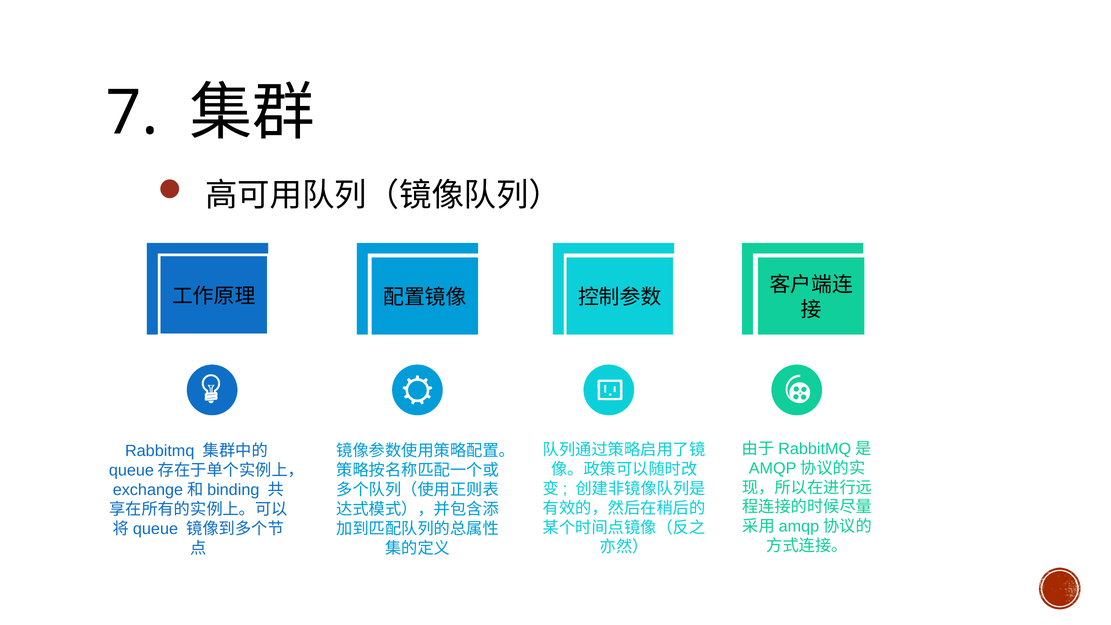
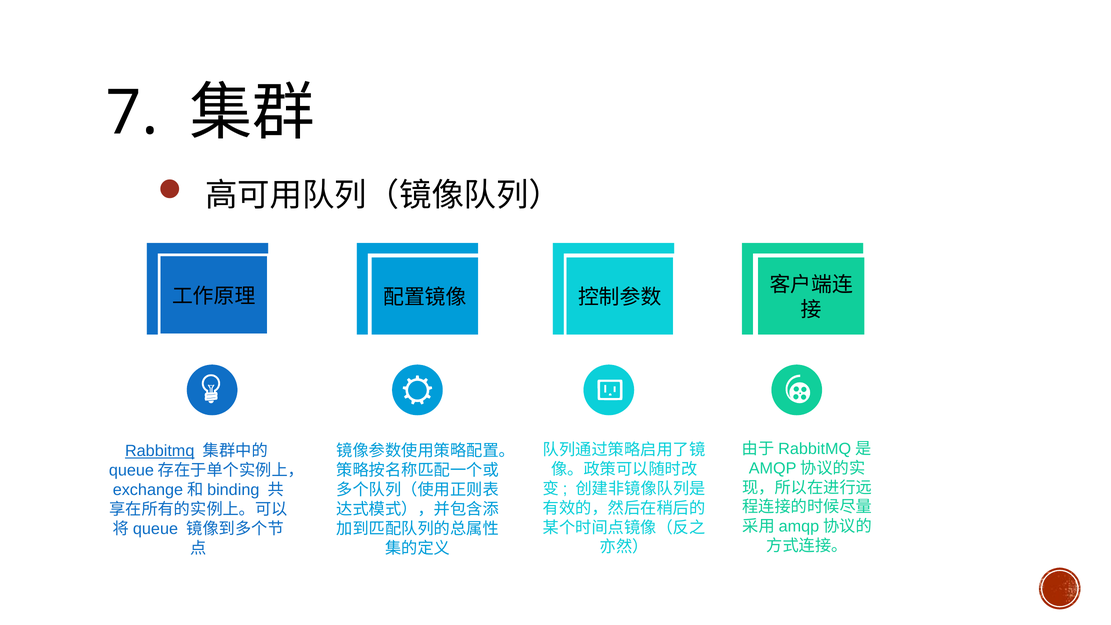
Rabbitmq underline: none -> present
